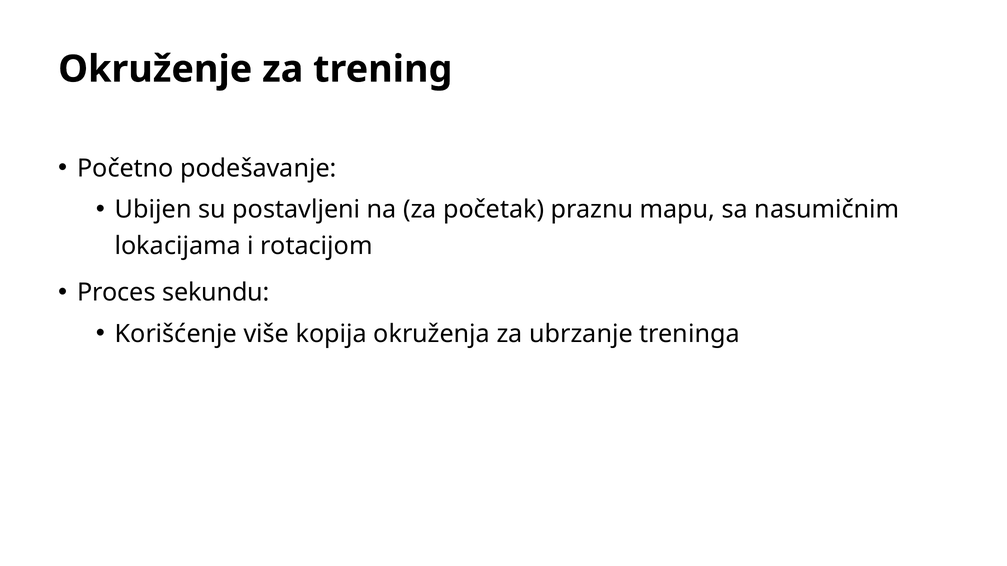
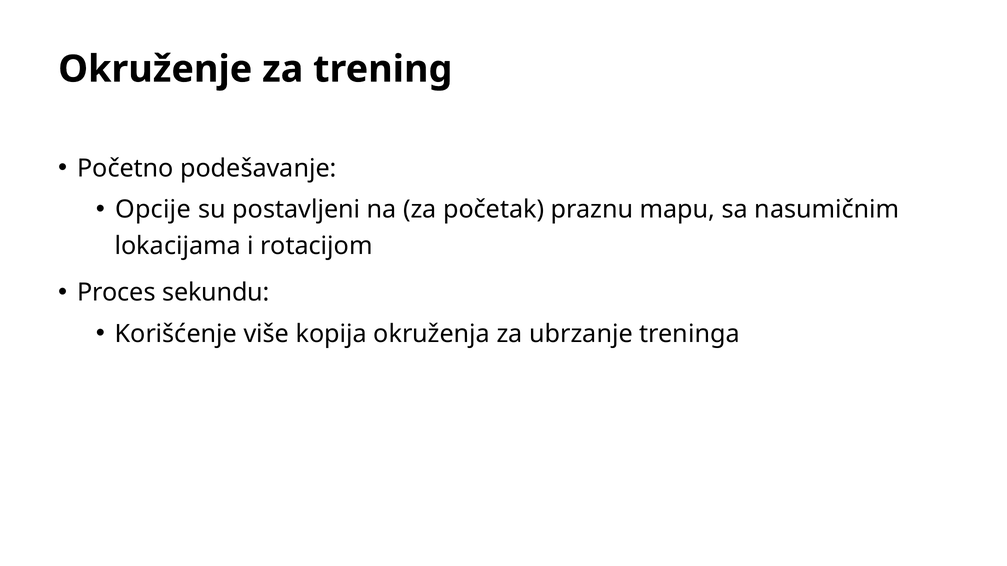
Ubijen: Ubijen -> Opcije
